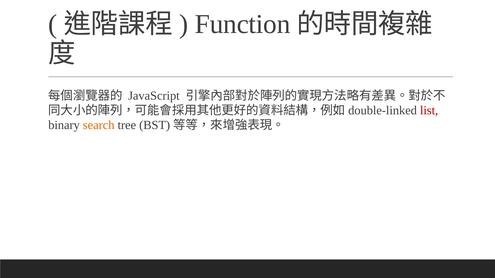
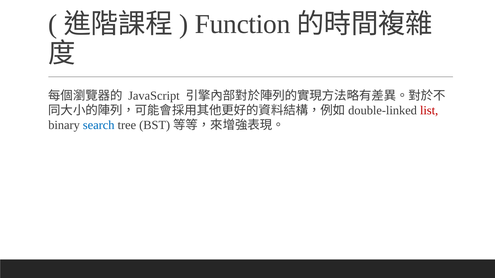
search colour: orange -> blue
